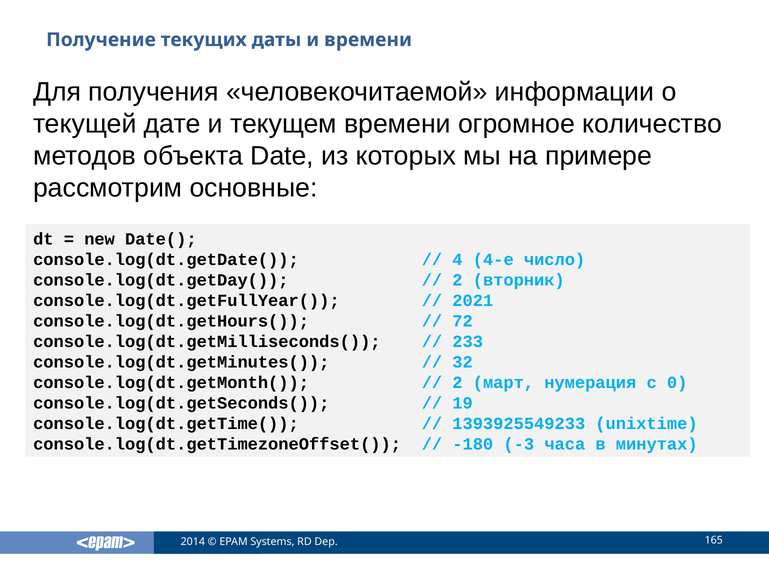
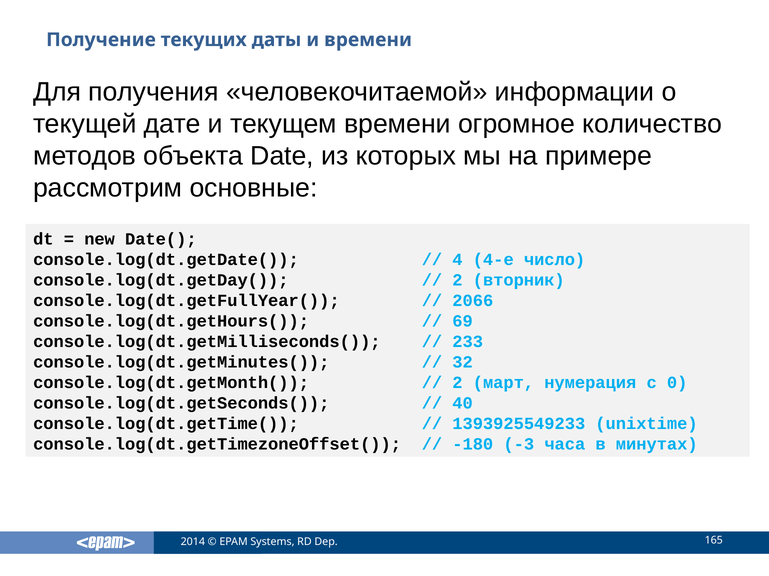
2021: 2021 -> 2066
72: 72 -> 69
19: 19 -> 40
